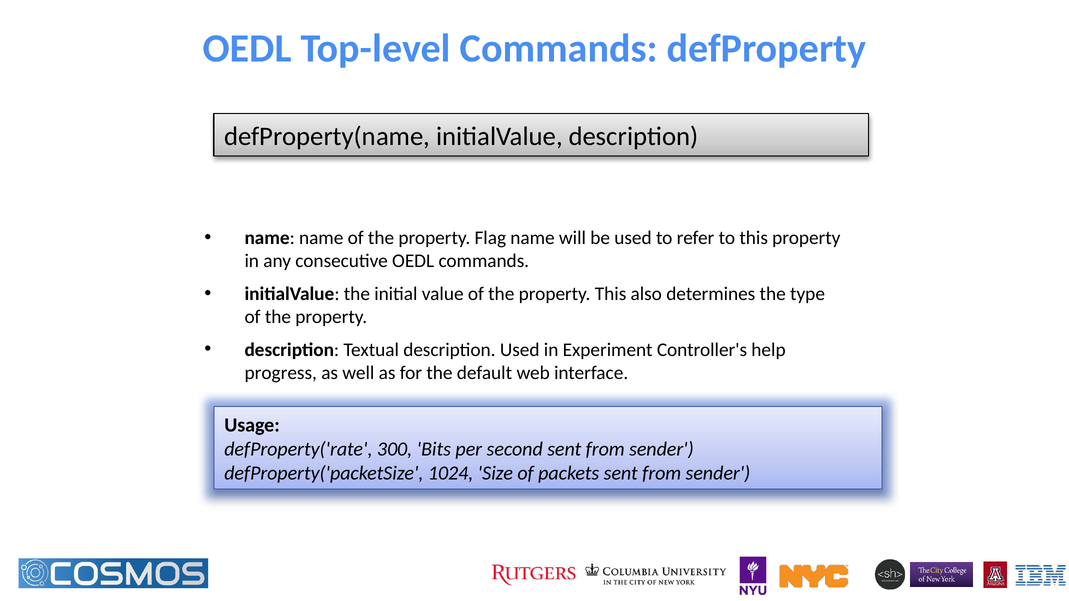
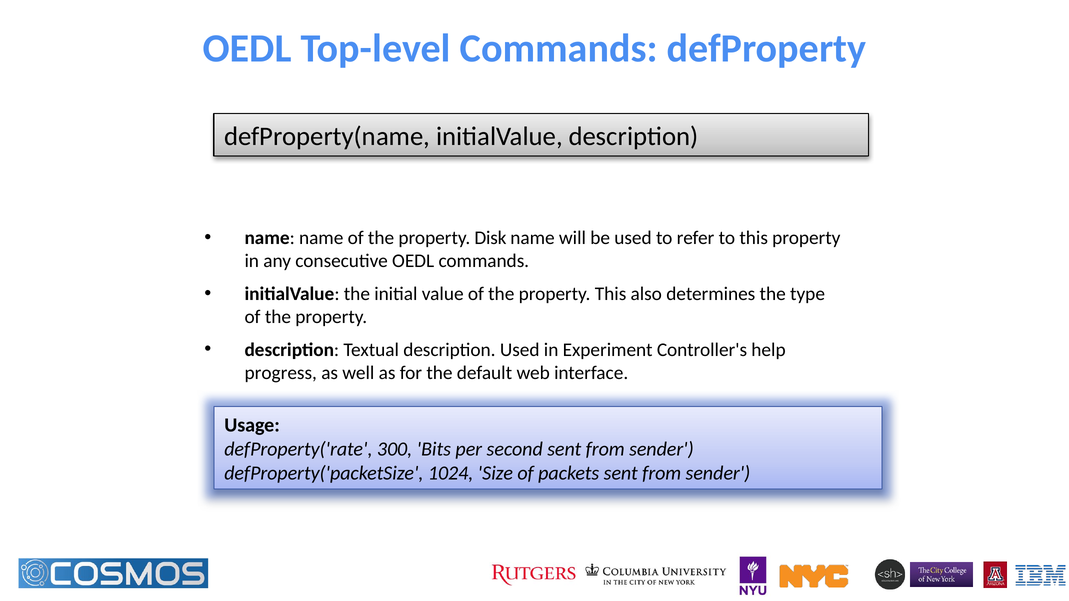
Flag: Flag -> Disk
